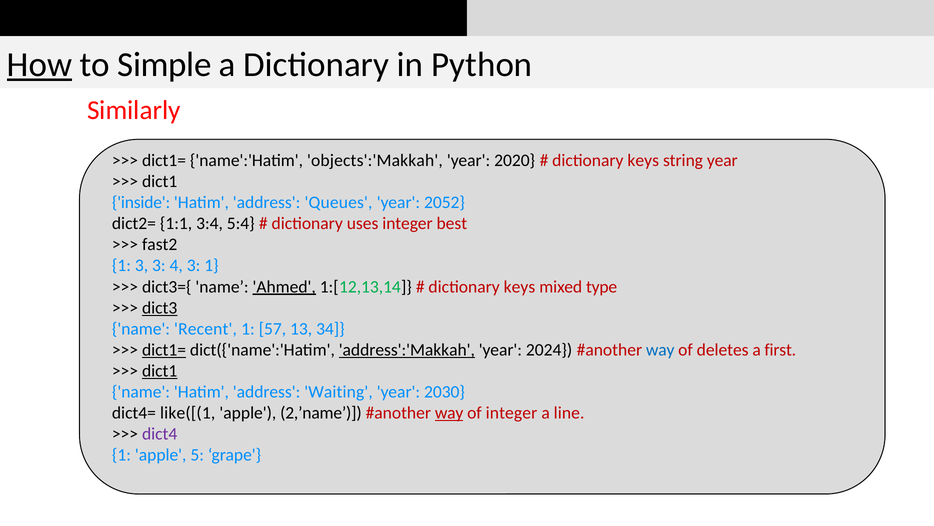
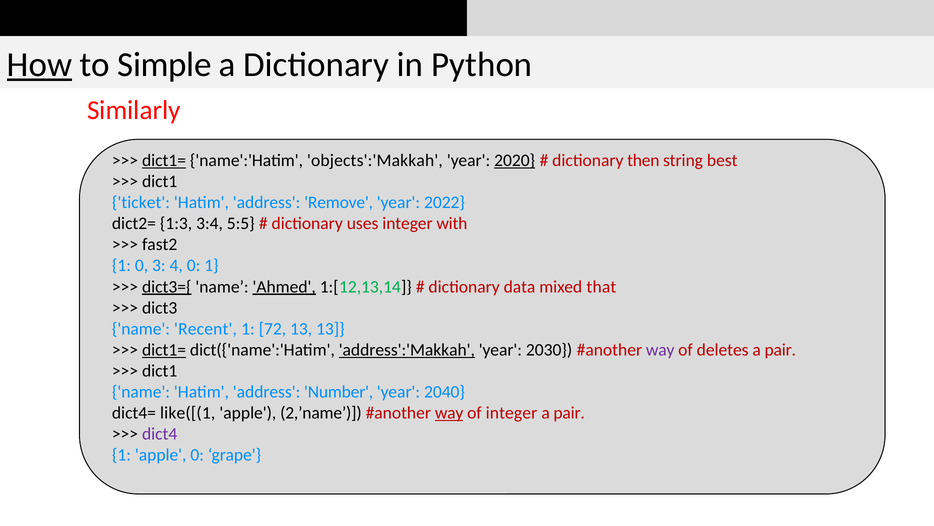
dict1= at (164, 160) underline: none -> present
2020 underline: none -> present
keys at (643, 160): keys -> then
string year: year -> best
inside: inside -> ticket
Queues: Queues -> Remove
2052: 2052 -> 2022
1:1: 1:1 -> 1:3
5:4: 5:4 -> 5:5
best: best -> with
1 3: 3 -> 0
4 3: 3 -> 0
dict3={ underline: none -> present
keys at (519, 286): keys -> data
type: type -> that
dict3 underline: present -> none
57: 57 -> 72
13 34: 34 -> 13
2024: 2024 -> 2030
way at (660, 349) colour: blue -> purple
first at (780, 349): first -> pair
dict1 at (160, 370) underline: present -> none
Waiting: Waiting -> Number
2030: 2030 -> 2040
line at (569, 412): line -> pair
apple 5: 5 -> 0
